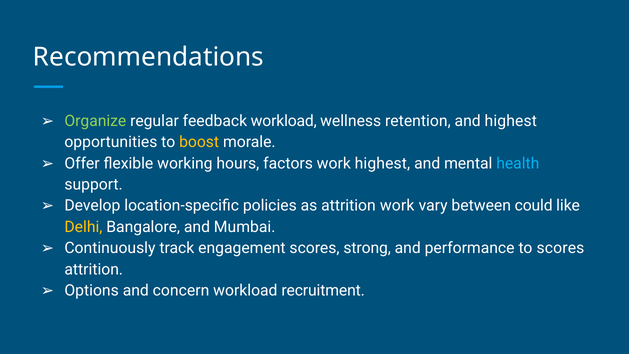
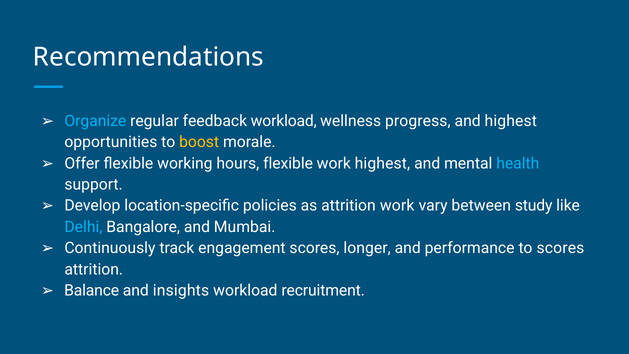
Organize colour: light green -> light blue
retention: retention -> progress
hours factors: factors -> flexible
could: could -> study
Delhi colour: yellow -> light blue
strong: strong -> longer
Options: Options -> Balance
concern: concern -> insights
